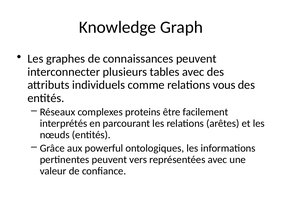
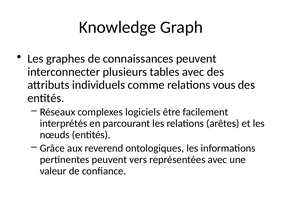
proteins: proteins -> logiciels
powerful: powerful -> reverend
